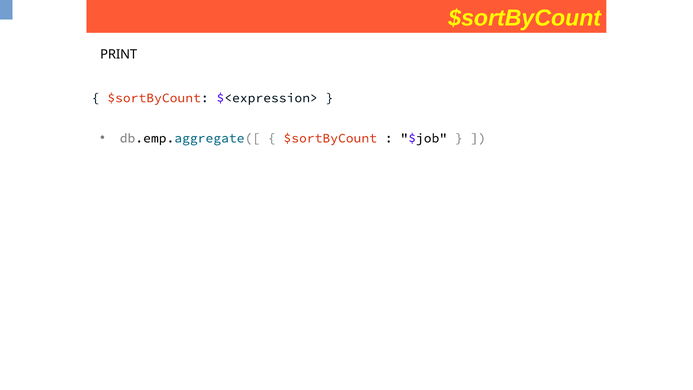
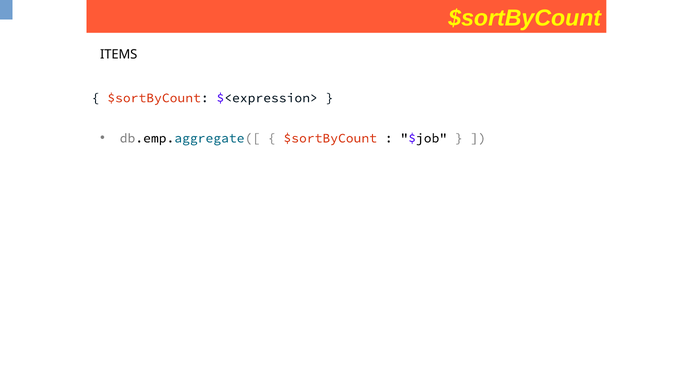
PRINT: PRINT -> ITEMS
